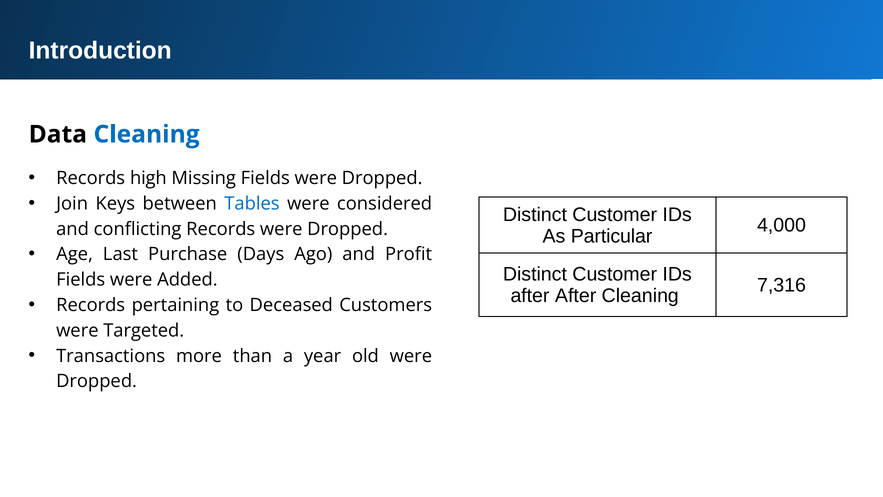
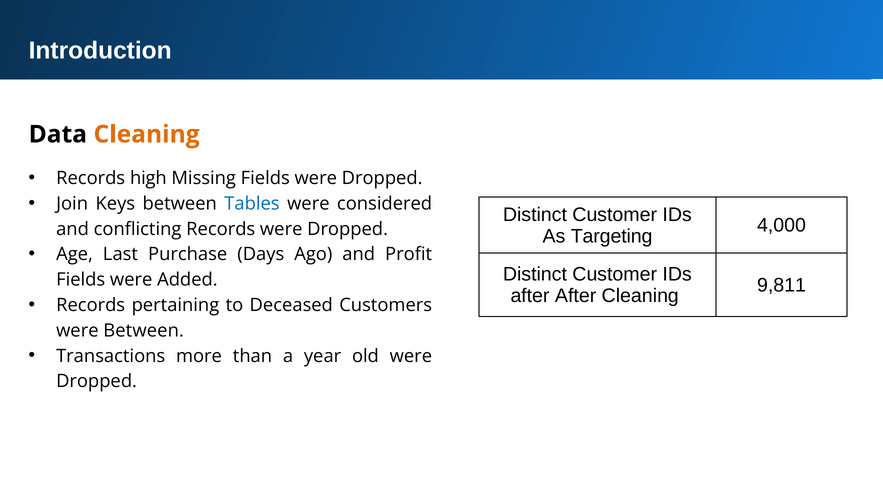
Cleaning at (147, 134) colour: blue -> orange
Particular: Particular -> Targeting
7,316: 7,316 -> 9,811
were Targeted: Targeted -> Between
